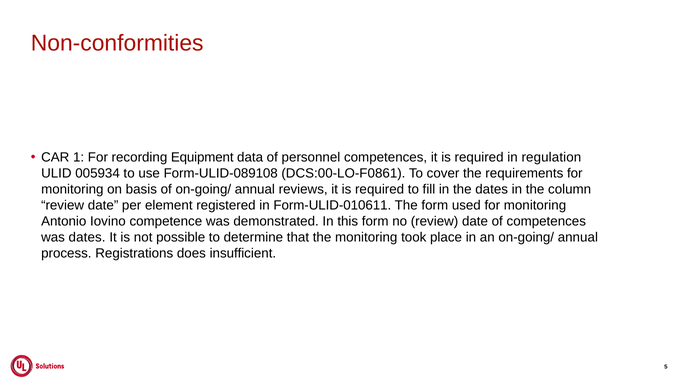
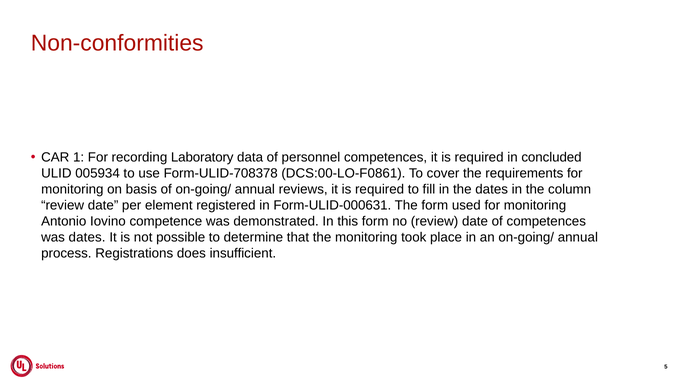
Equipment: Equipment -> Laboratory
regulation: regulation -> concluded
Form-ULID-089108: Form-ULID-089108 -> Form-ULID-708378
Form-ULID-010611: Form-ULID-010611 -> Form-ULID-000631
